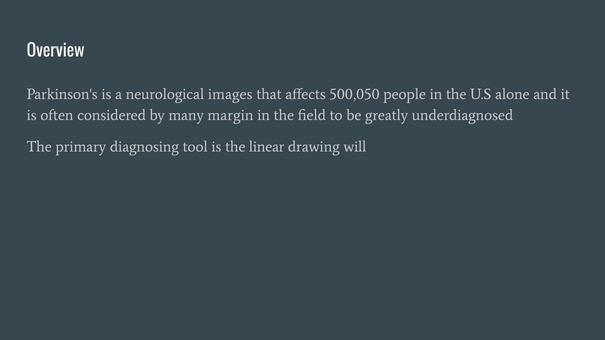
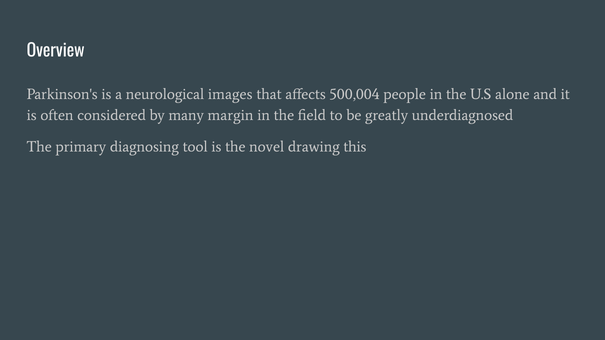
500,050: 500,050 -> 500,004
linear: linear -> novel
will: will -> this
